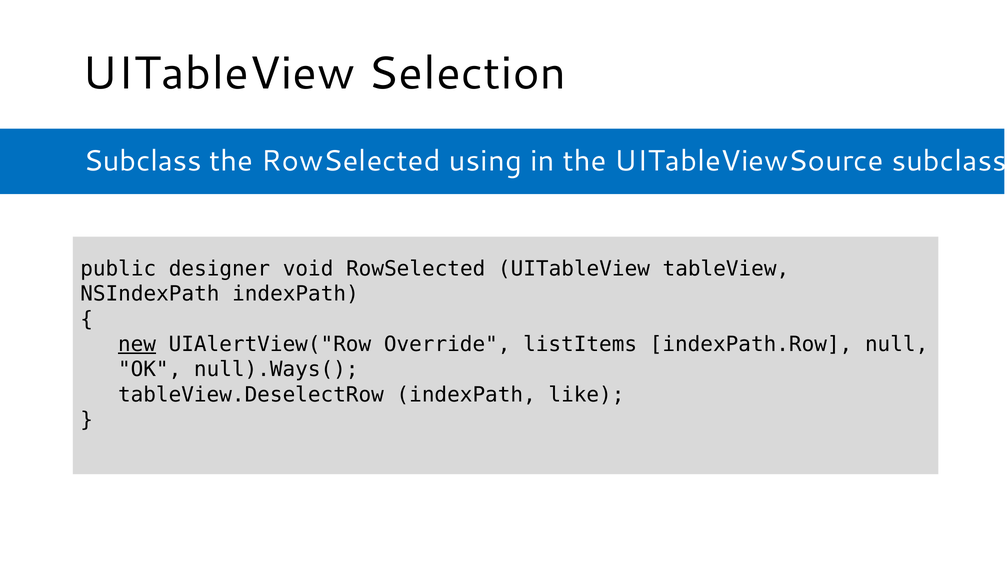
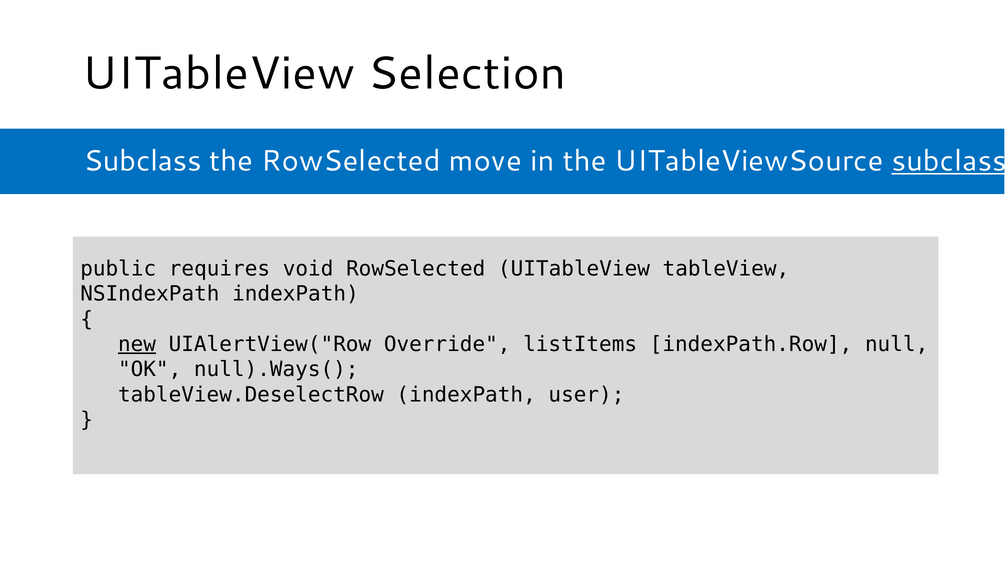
using: using -> move
subclass at (949, 161) underline: none -> present
designer: designer -> requires
like: like -> user
